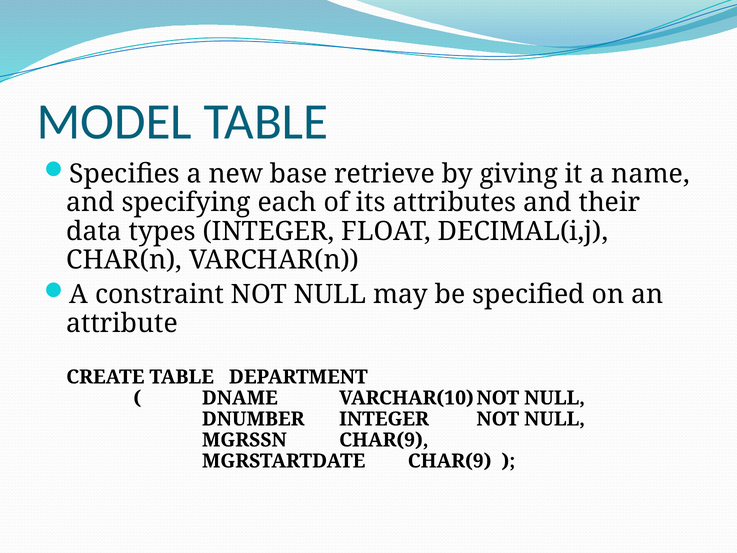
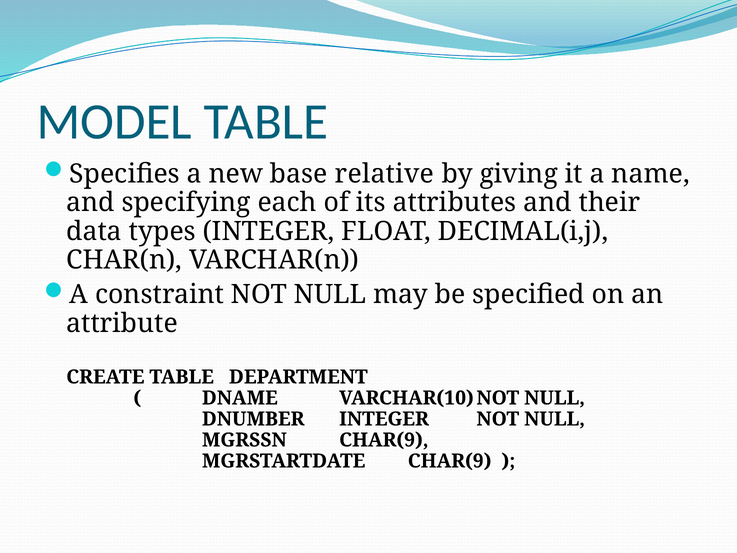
retrieve: retrieve -> relative
